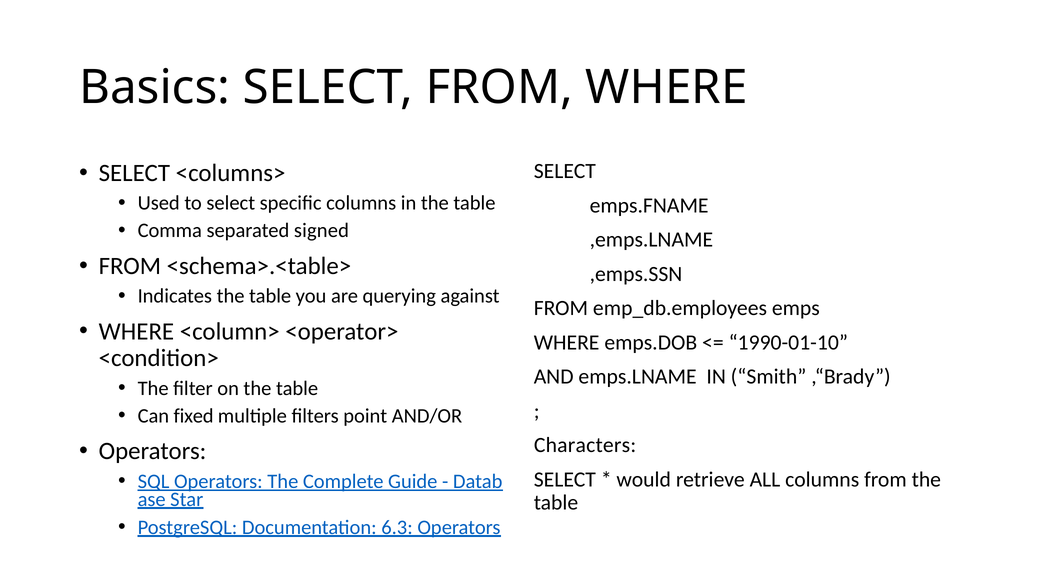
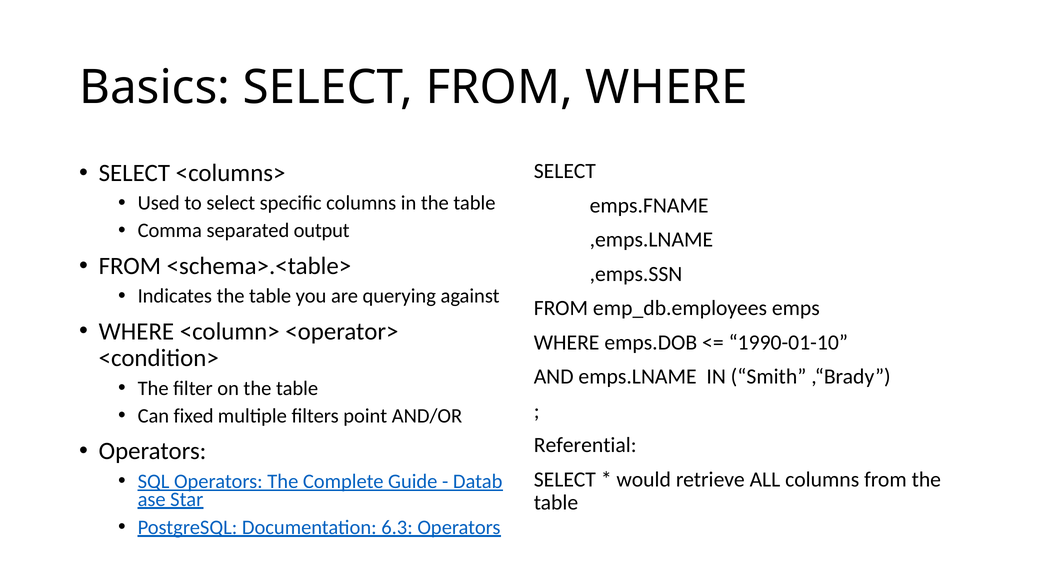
signed: signed -> output
Characters: Characters -> Referential
